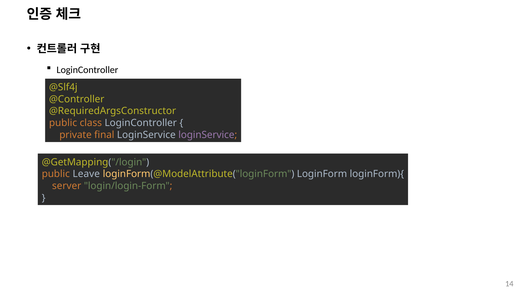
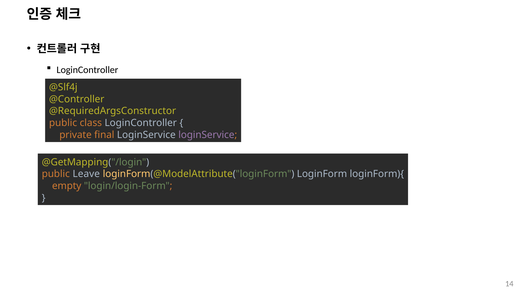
server: server -> empty
